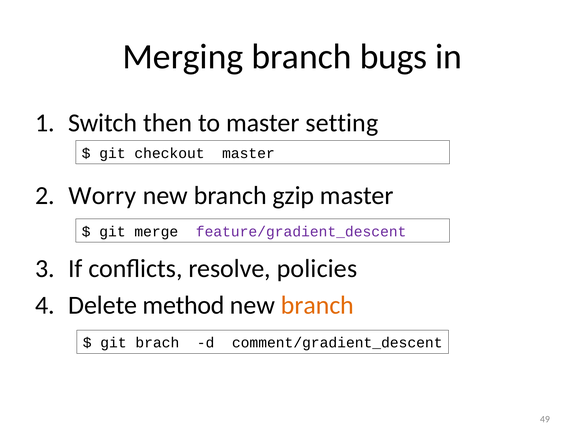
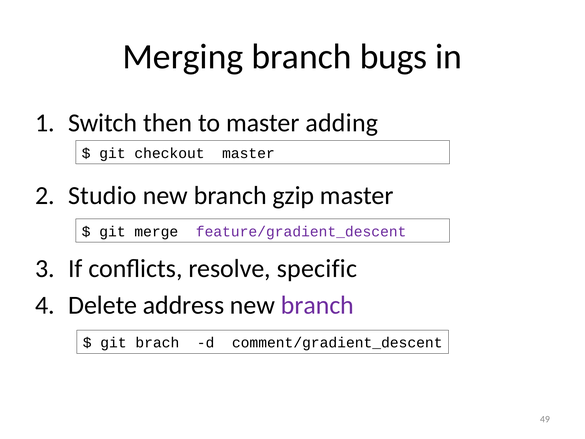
setting: setting -> adding
Worry: Worry -> Studio
policies: policies -> specific
method: method -> address
branch at (317, 305) colour: orange -> purple
